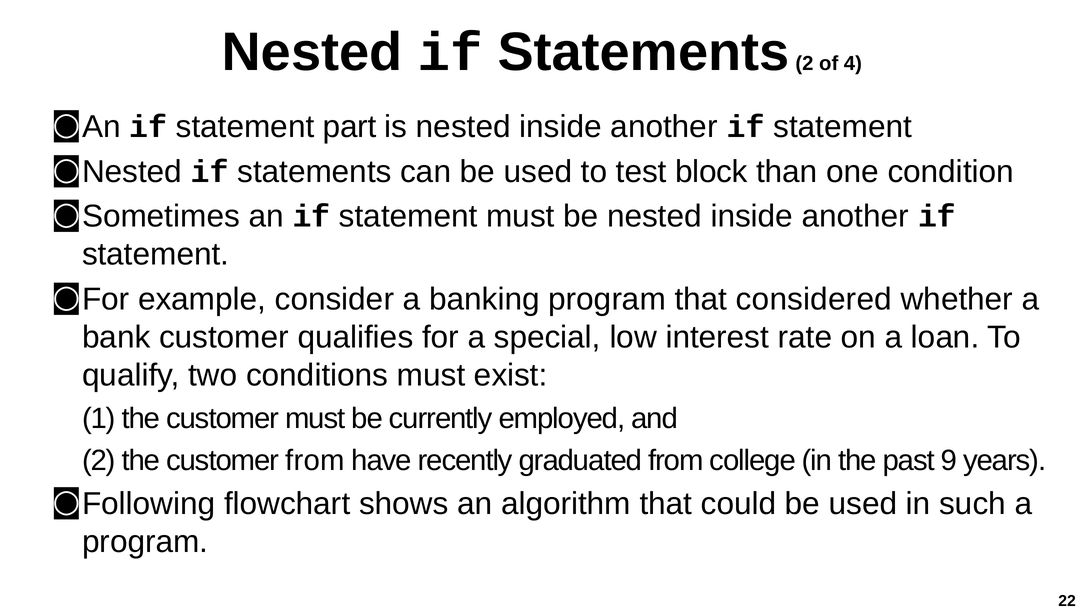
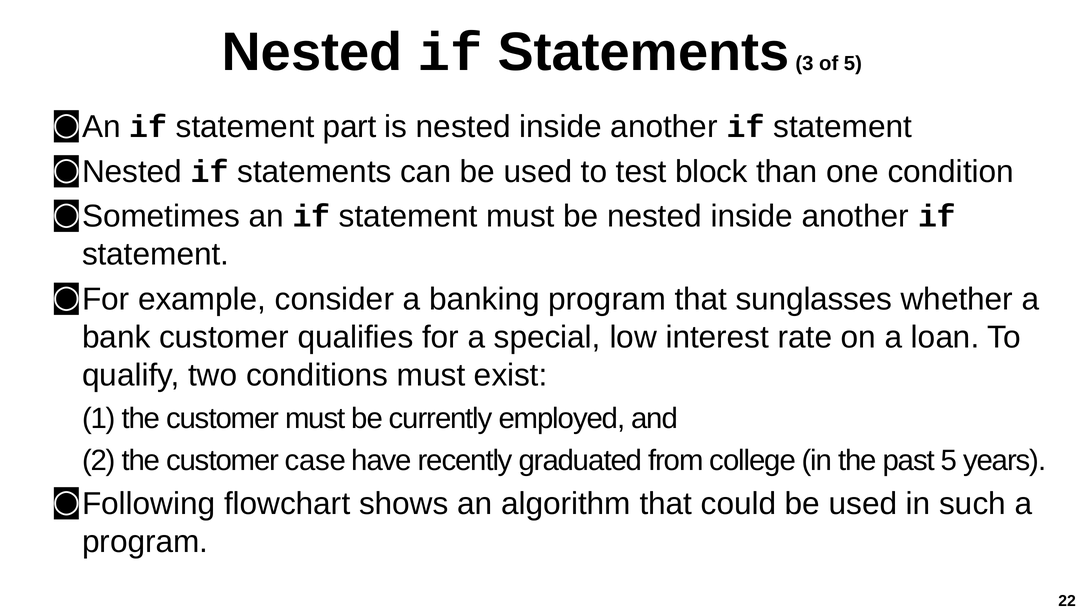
Statements 2: 2 -> 3
of 4: 4 -> 5
considered: considered -> sunglasses
customer from: from -> case
past 9: 9 -> 5
